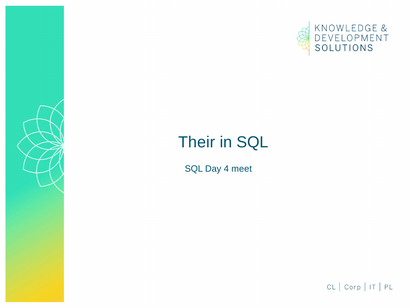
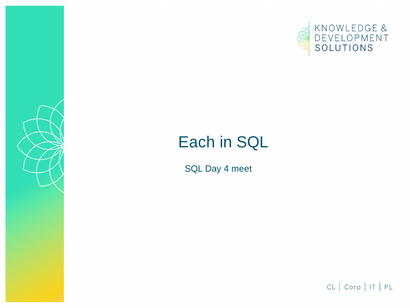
Their: Their -> Each
